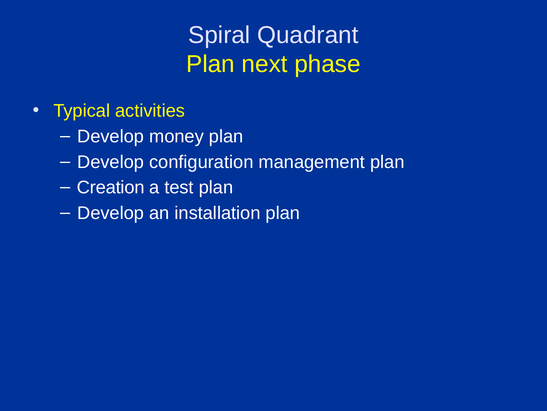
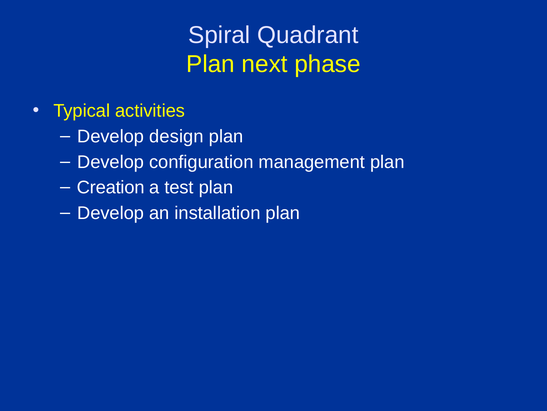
money: money -> design
